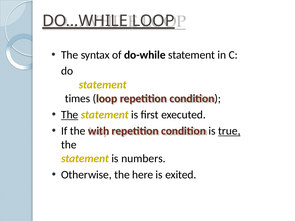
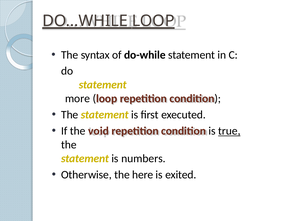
times: times -> more
The at (70, 115) underline: present -> none
with: with -> void
